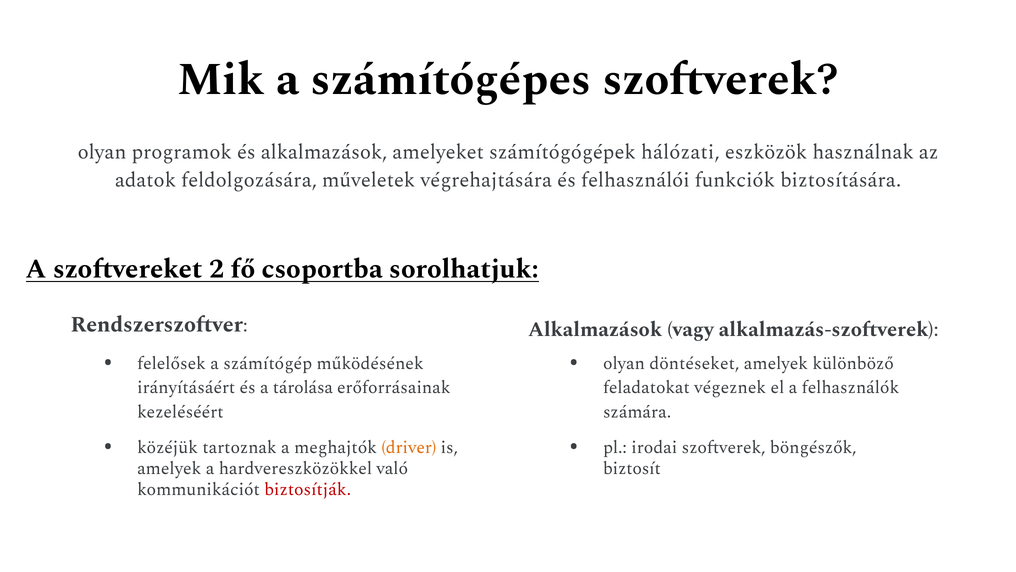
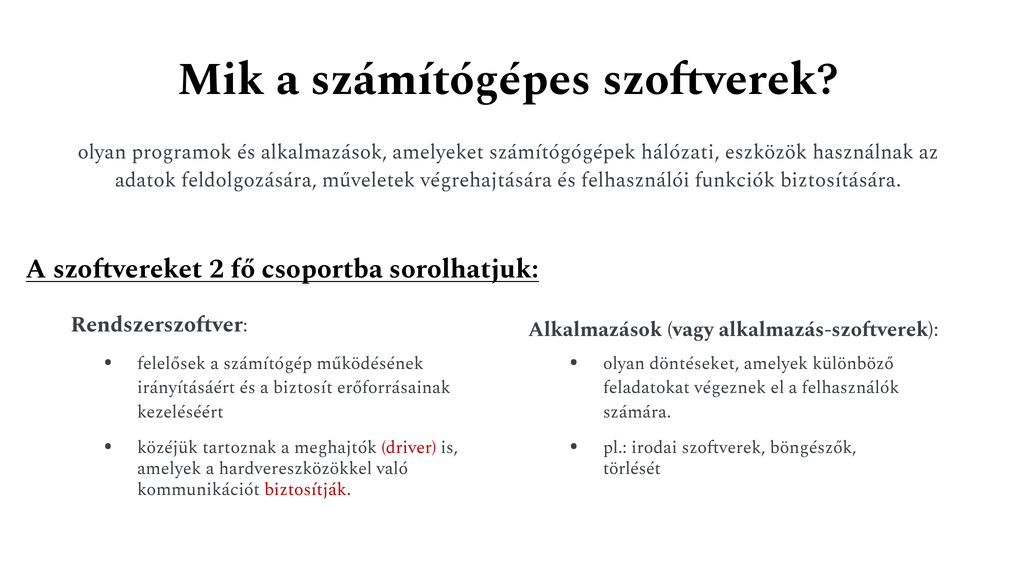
tárolása: tárolása -> biztosít
driver colour: orange -> red
biztosít: biztosít -> törlését
